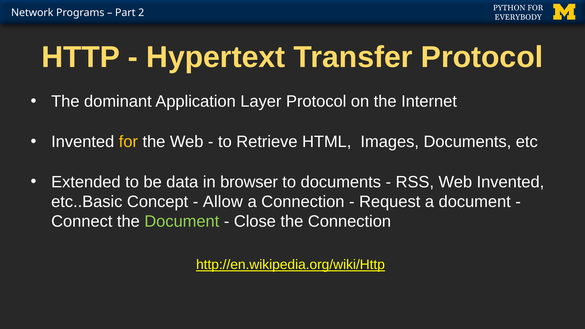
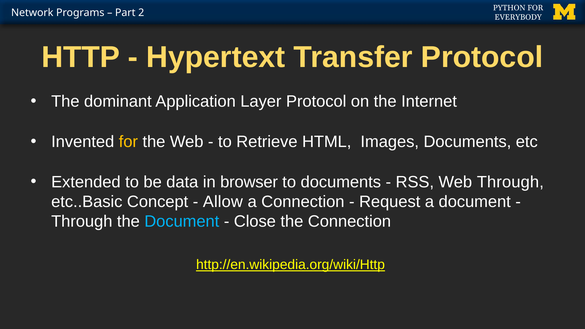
Web Invented: Invented -> Through
Connect at (82, 222): Connect -> Through
Document at (182, 222) colour: light green -> light blue
